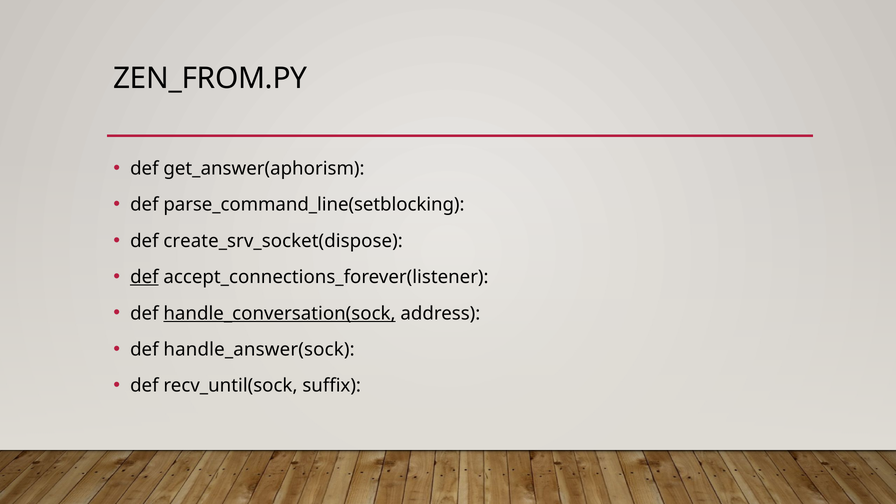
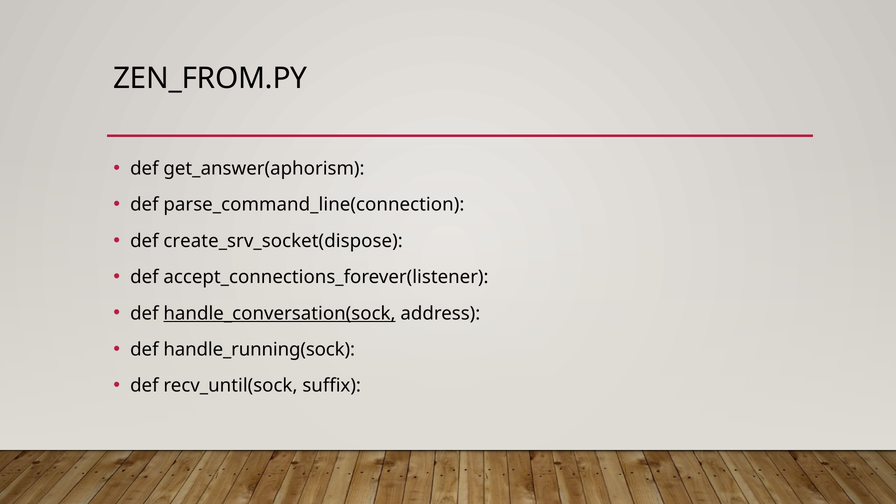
parse_command_line(setblocking: parse_command_line(setblocking -> parse_command_line(connection
def at (144, 277) underline: present -> none
handle_answer(sock: handle_answer(sock -> handle_running(sock
